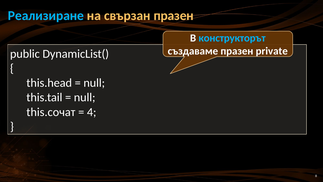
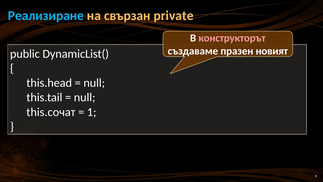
свързан празен: празен -> private
конструкторът colour: light blue -> pink
private: private -> новият
4: 4 -> 1
